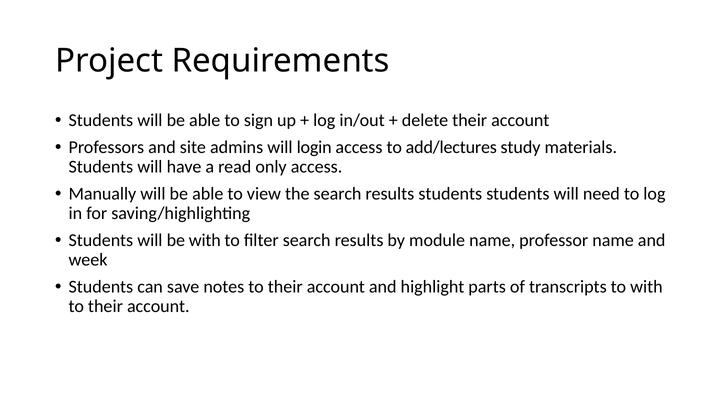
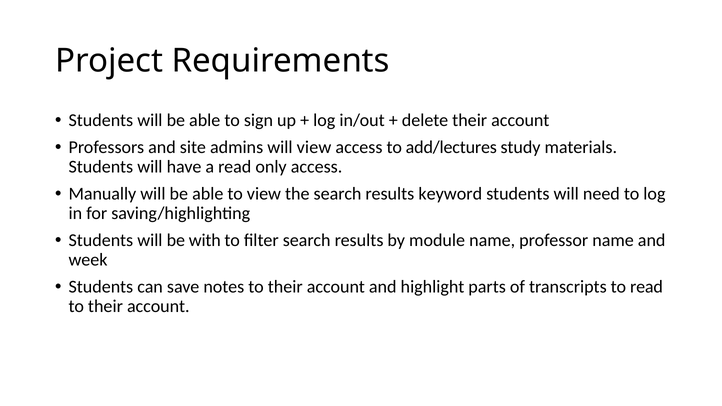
will login: login -> view
results students: students -> keyword
to with: with -> read
